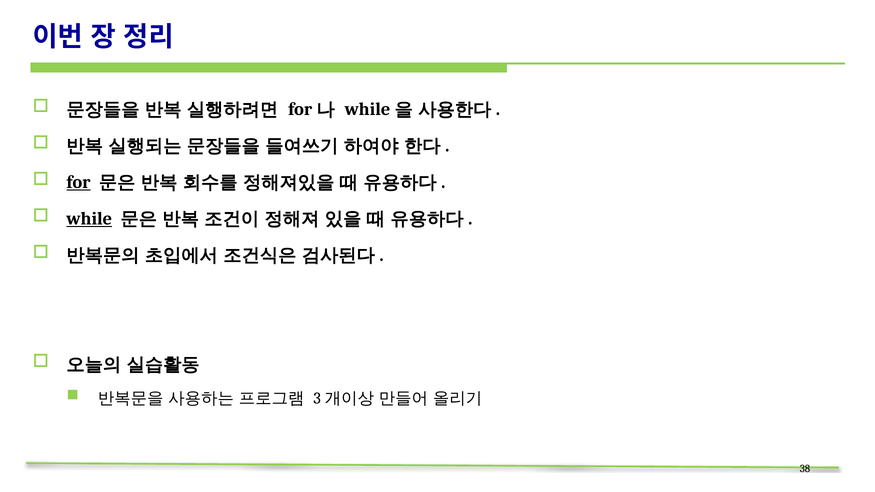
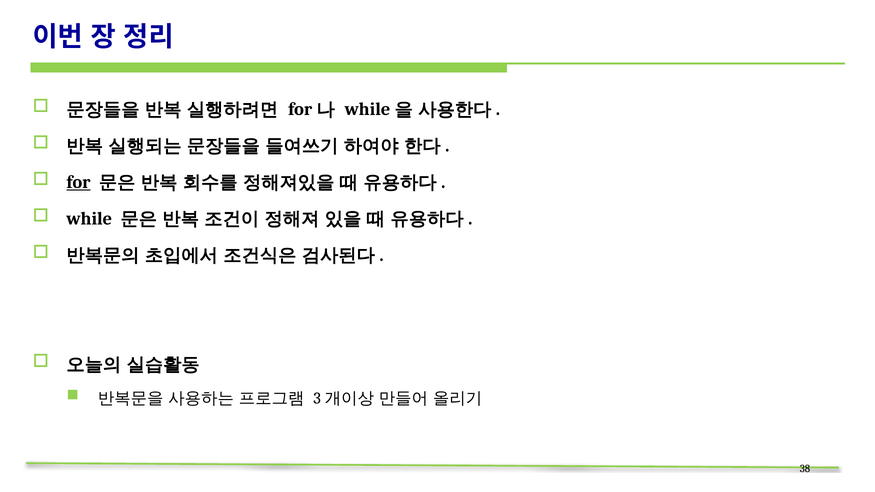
while underline: present -> none
